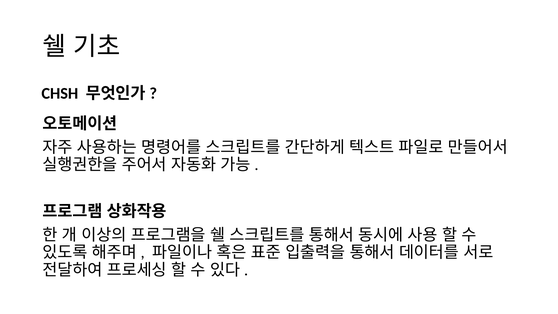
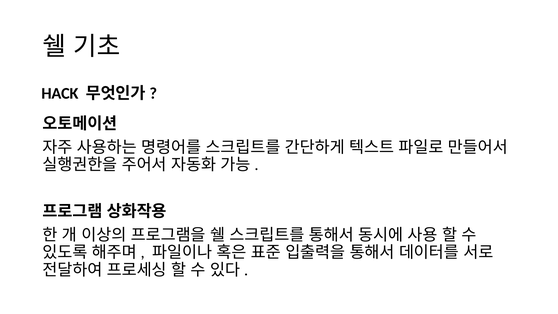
CHSH: CHSH -> HACK
